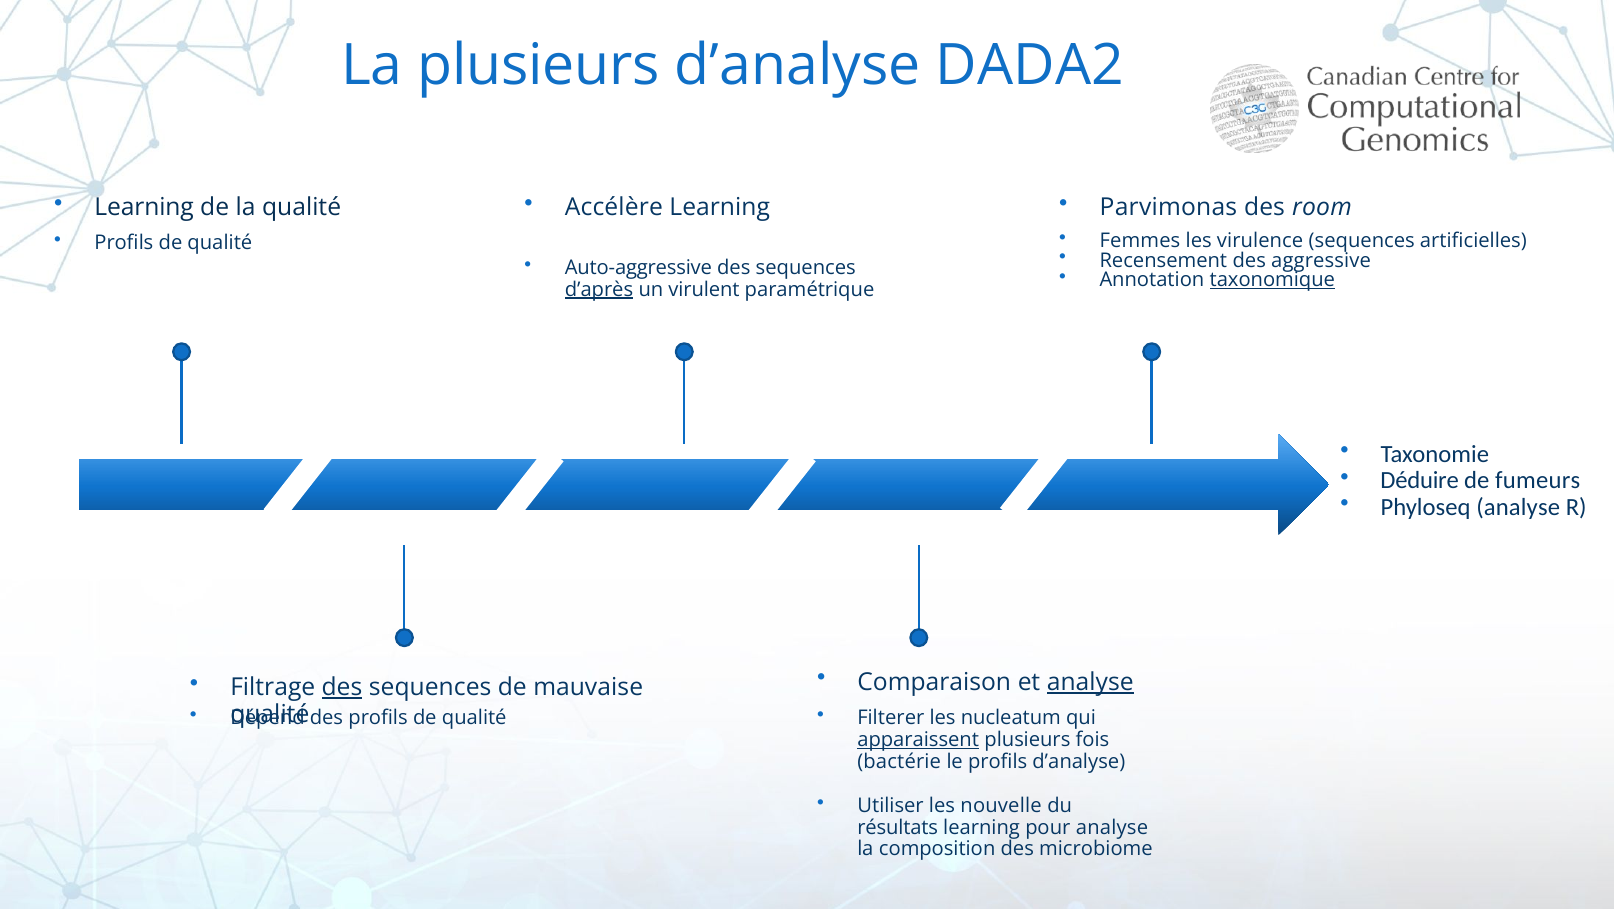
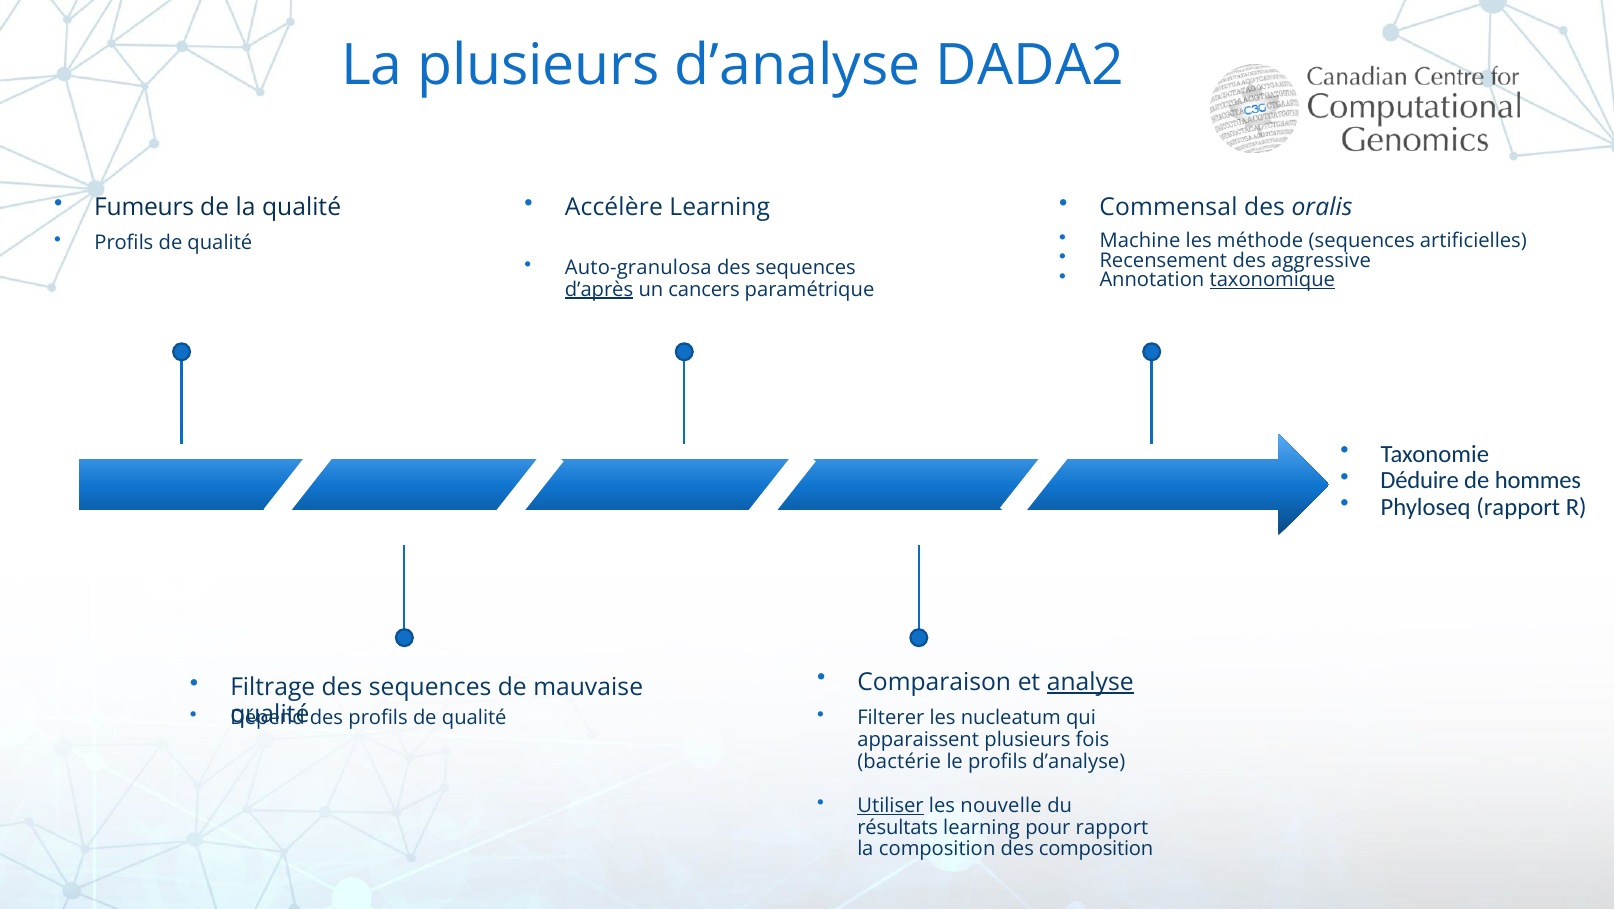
Learning at (144, 208): Learning -> Fumeurs
Parvimonas: Parvimonas -> Commensal
room: room -> oralis
Femmes: Femmes -> Machine
virulence: virulence -> méthode
Auto-aggressive: Auto-aggressive -> Auto-granulosa
virulent: virulent -> cancers
fumeurs: fumeurs -> hommes
Phyloseq analyse: analyse -> rapport
des at (342, 687) underline: present -> none
apparaissent underline: present -> none
Utiliser underline: none -> present
pour analyse: analyse -> rapport
des microbiome: microbiome -> composition
